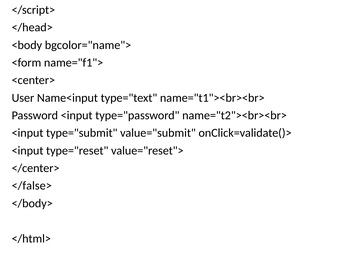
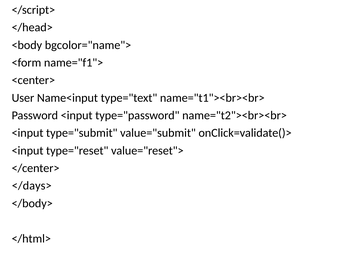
</false>: </false> -> </days>
